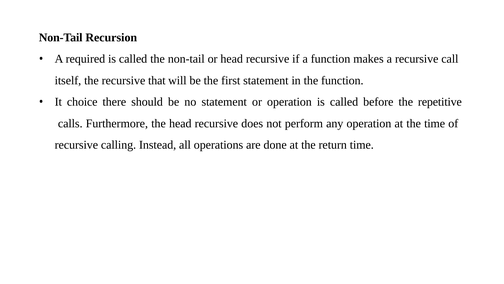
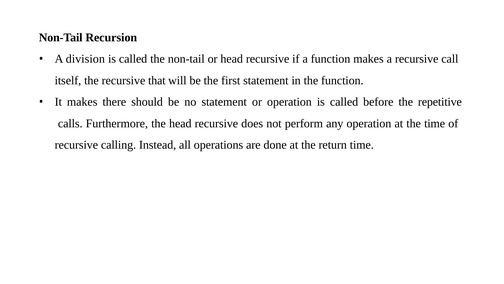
required: required -> division
It choice: choice -> makes
